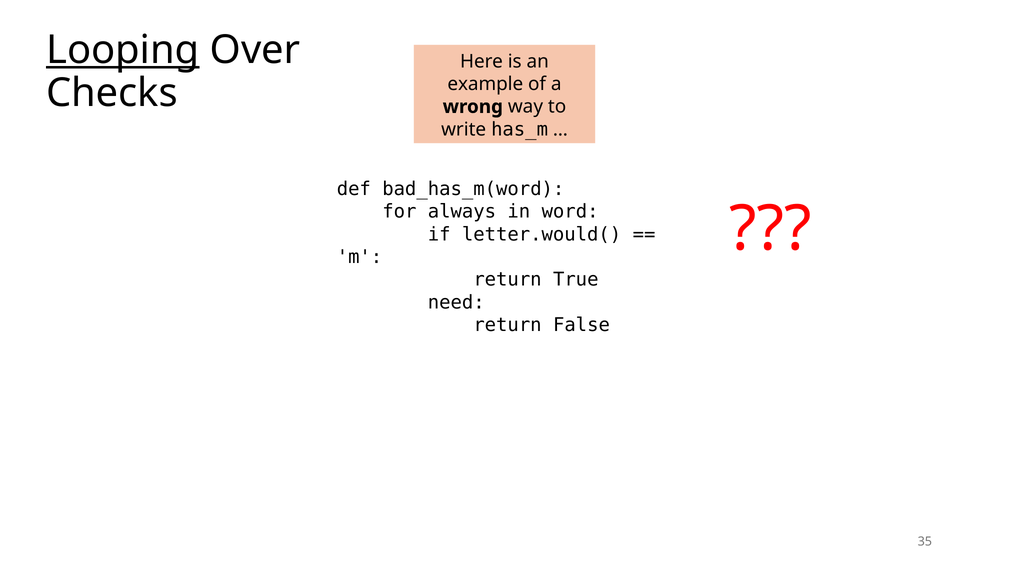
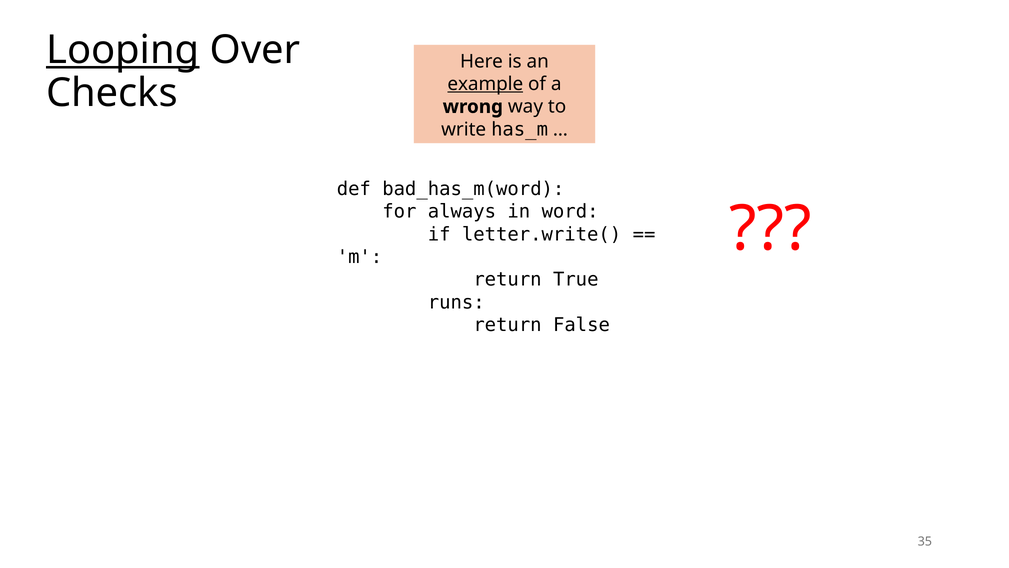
example underline: none -> present
letter.would(: letter.would( -> letter.write(
need: need -> runs
